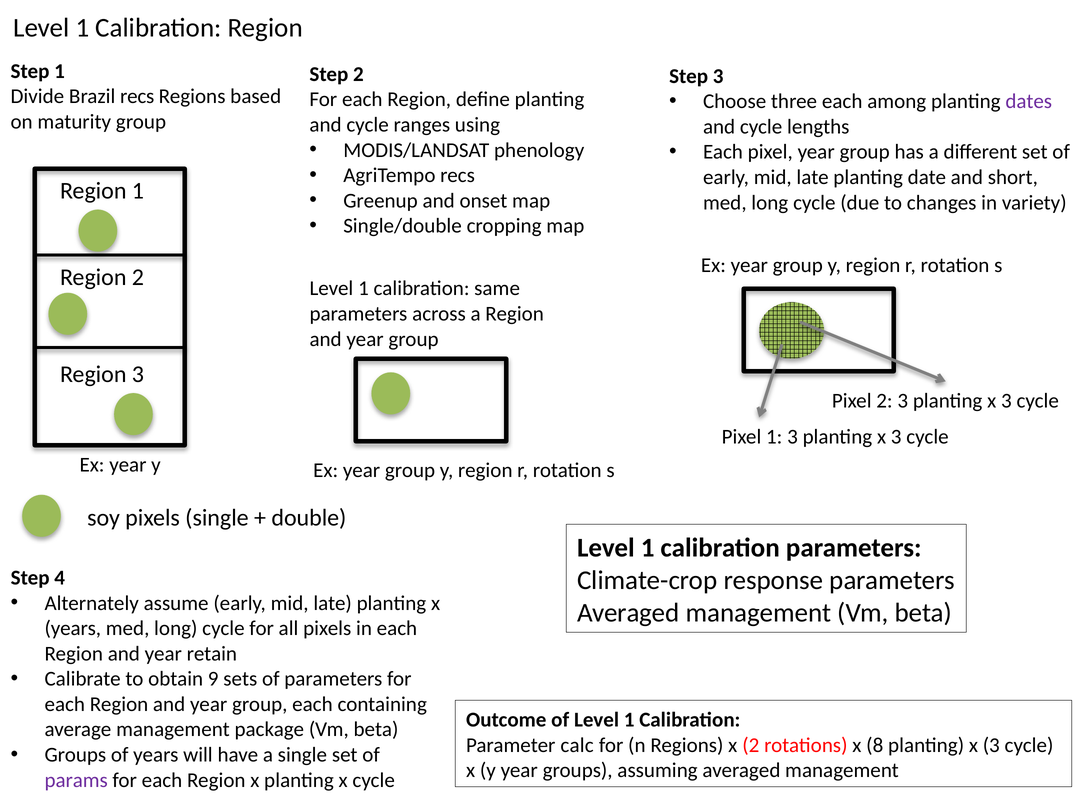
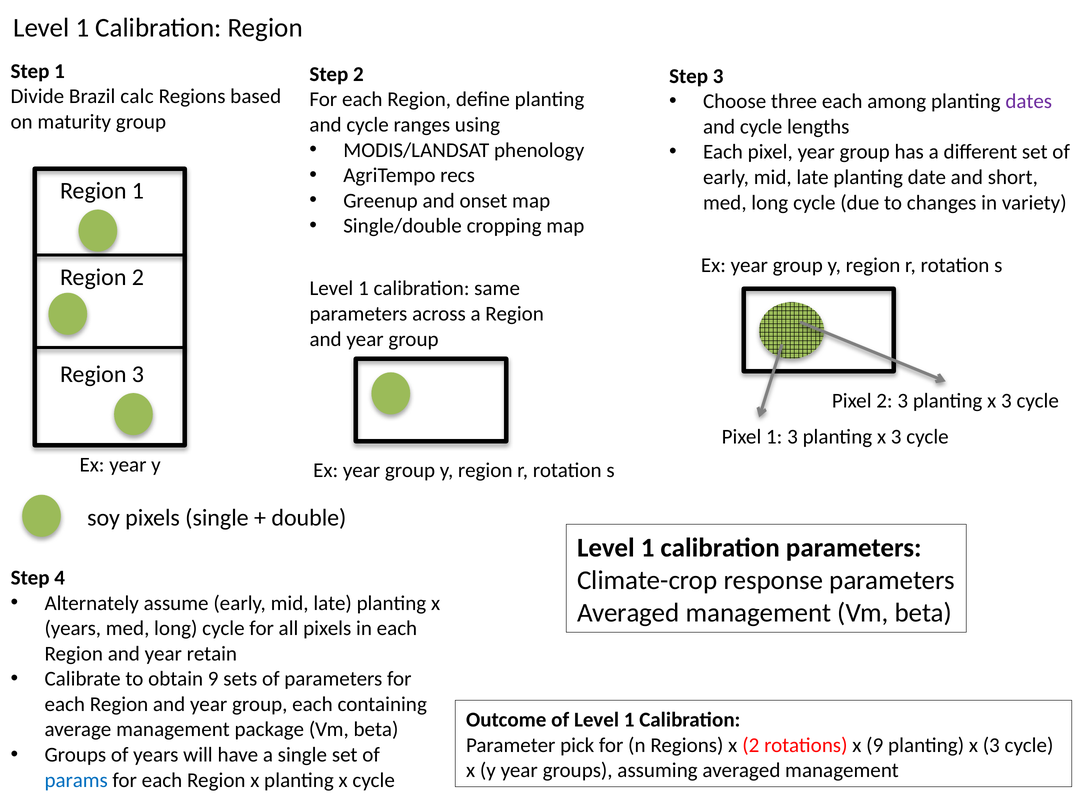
Brazil recs: recs -> calc
calc: calc -> pick
x 8: 8 -> 9
params colour: purple -> blue
